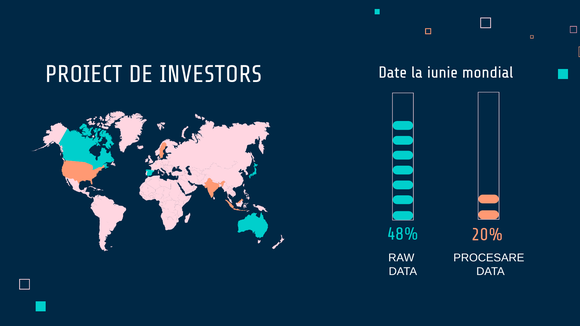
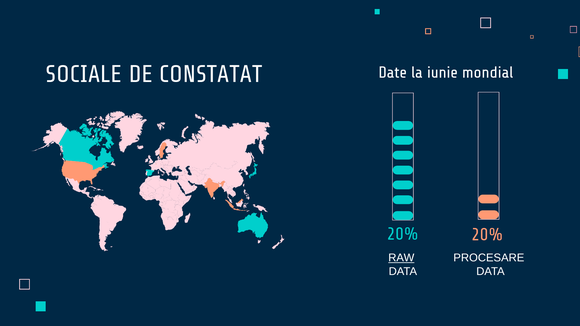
PROIECT: PROIECT -> SOCIALE
INVESTORS: INVESTORS -> CONSTATAT
48% at (403, 234): 48% -> 20%
RAW underline: none -> present
